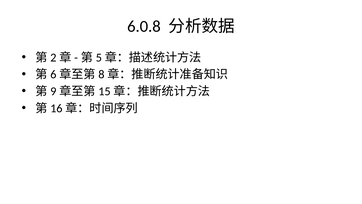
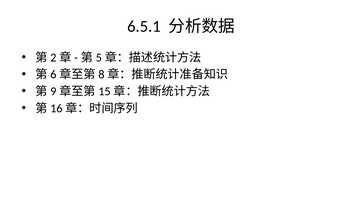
6.0.8: 6.0.8 -> 6.5.1
